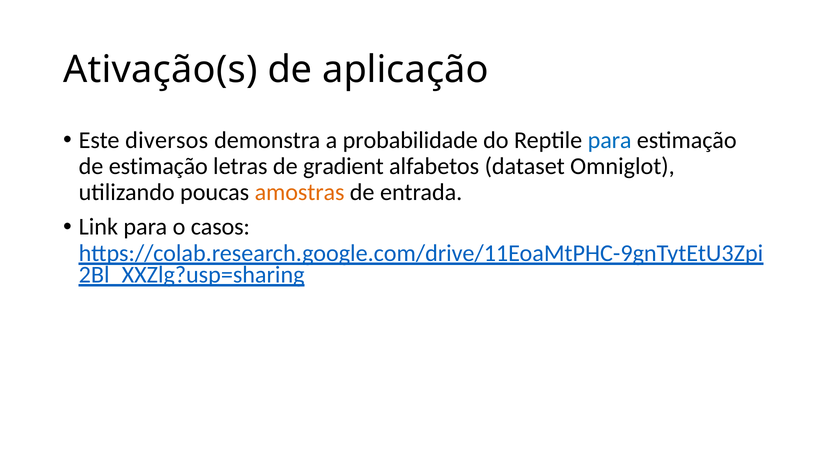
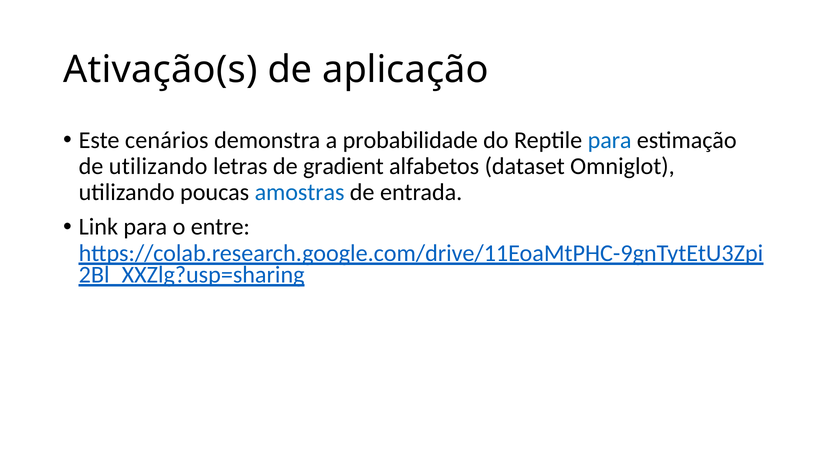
diversos: diversos -> cenários
de estimação: estimação -> utilizando
amostras colour: orange -> blue
casos: casos -> entre
